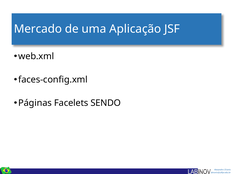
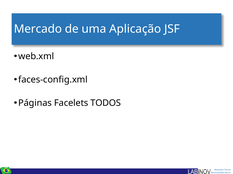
SENDO: SENDO -> TODOS
